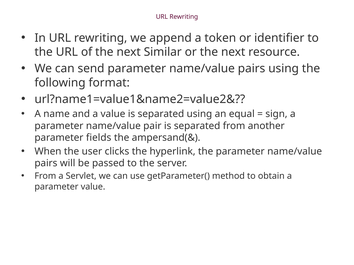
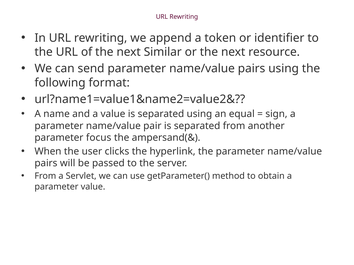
fields: fields -> focus
